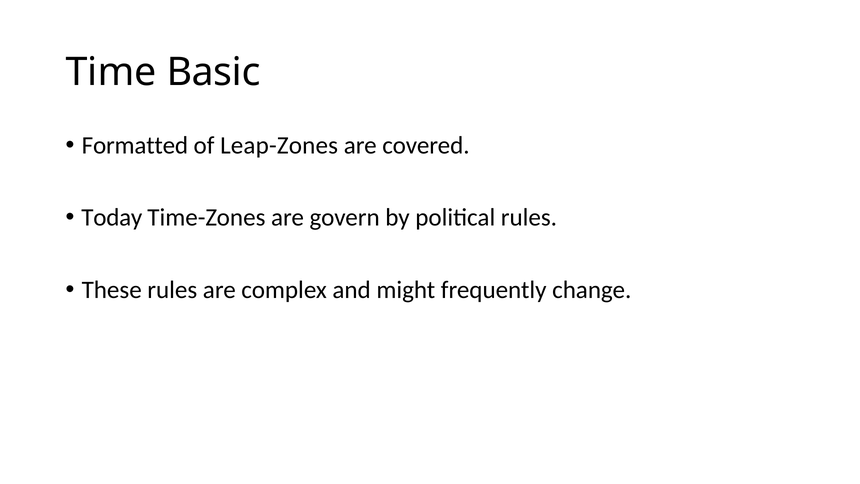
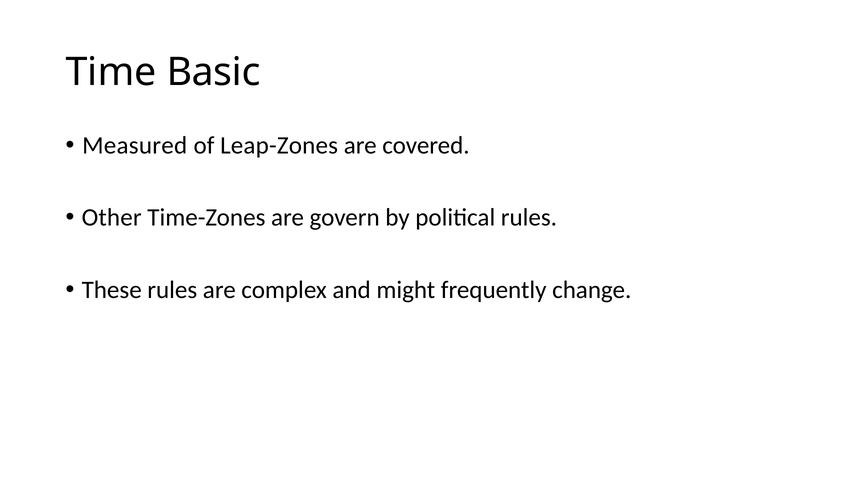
Formatted: Formatted -> Measured
Today: Today -> Other
